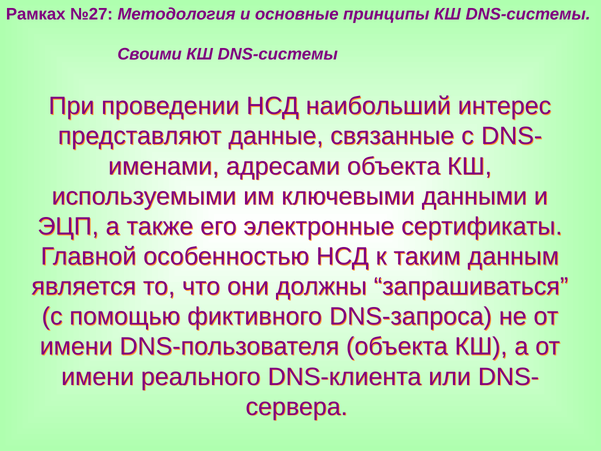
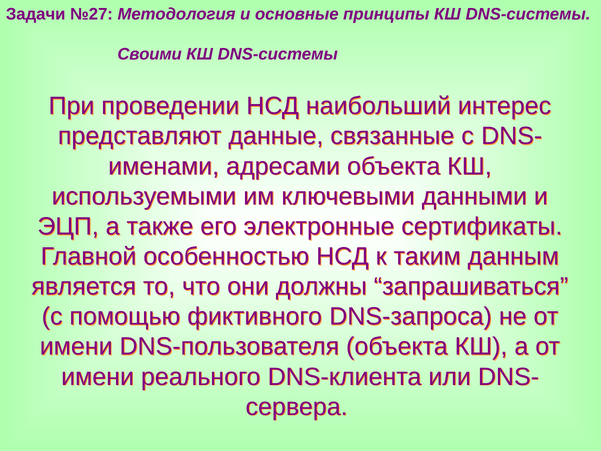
Рамках: Рамках -> Задачи
